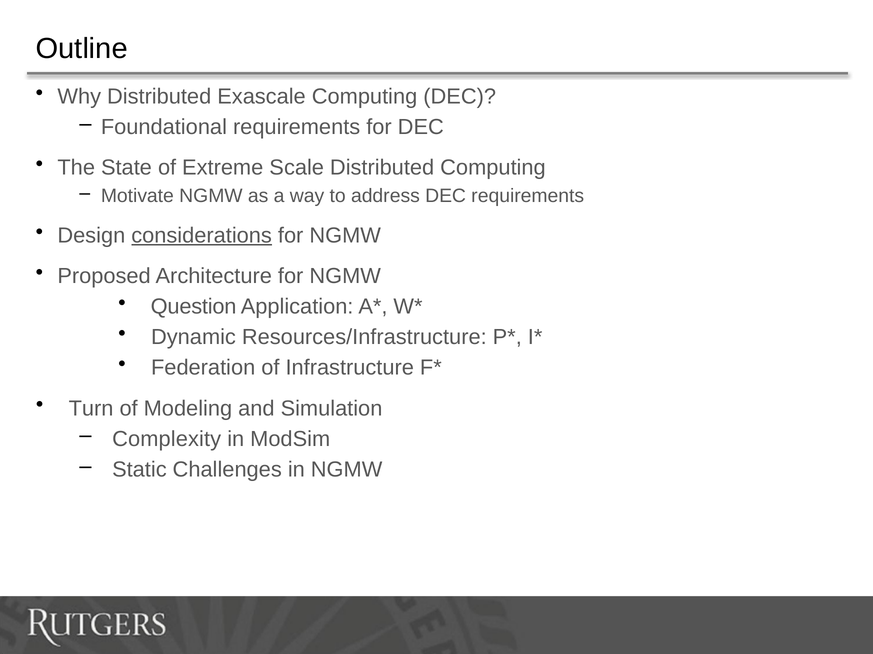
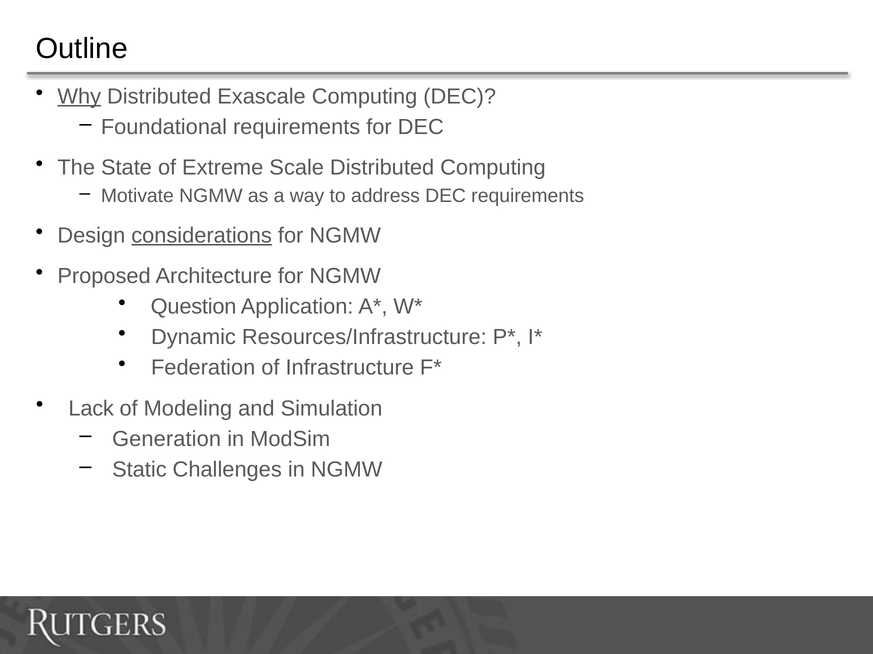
Why underline: none -> present
Turn: Turn -> Lack
Complexity: Complexity -> Generation
